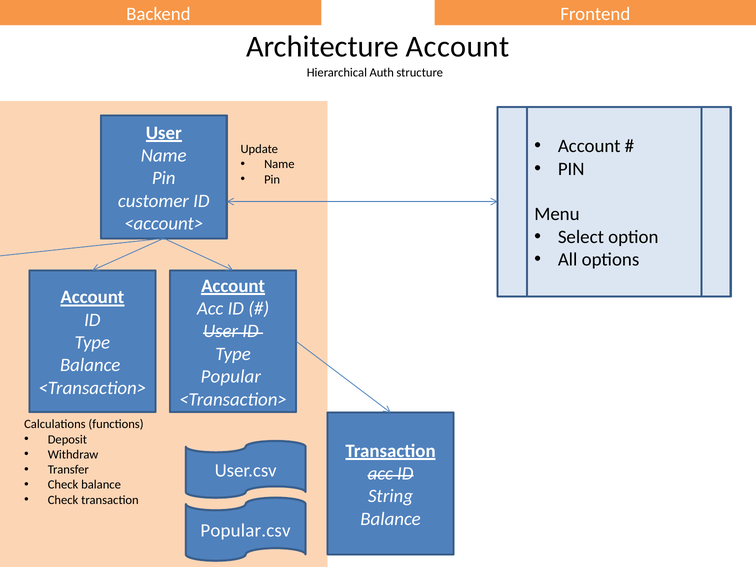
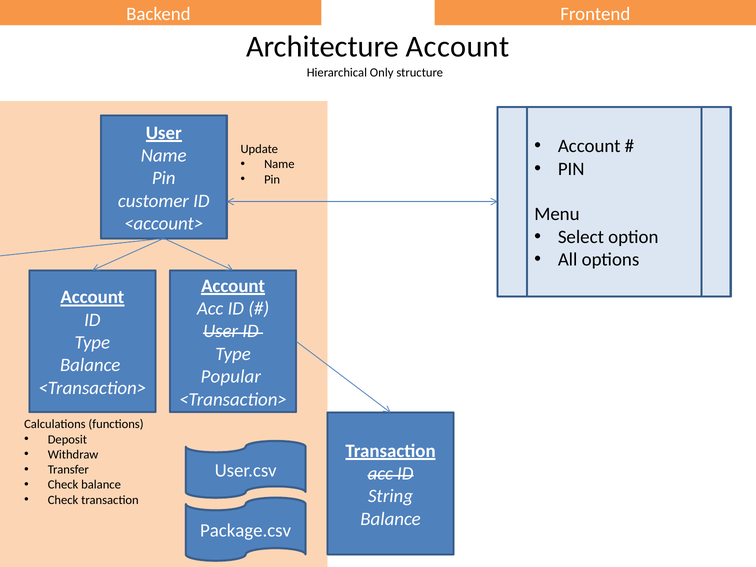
Auth: Auth -> Only
Popular.csv: Popular.csv -> Package.csv
